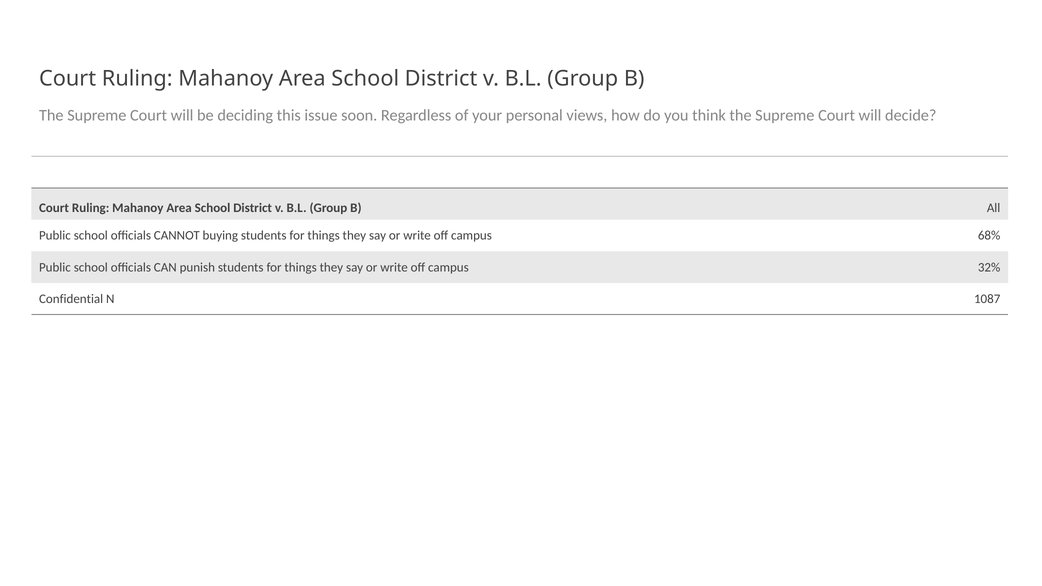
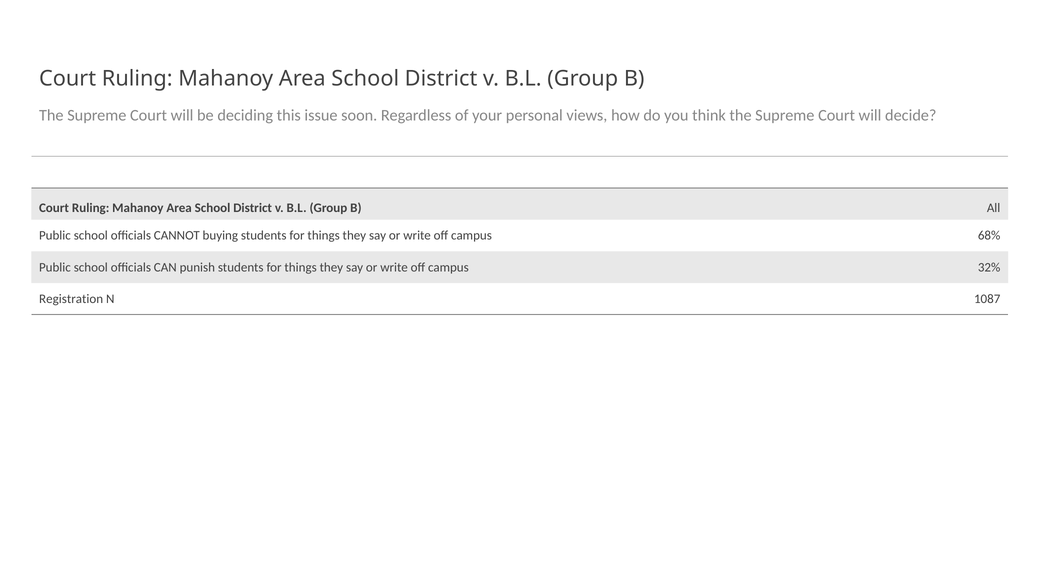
Confidential: Confidential -> Registration
